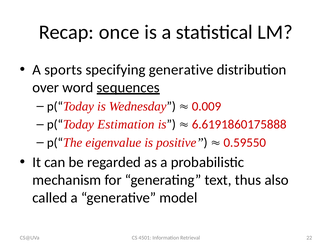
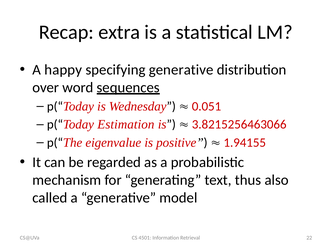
once: once -> extra
sports: sports -> happy
0.009: 0.009 -> 0.051
6.6191860175888: 6.6191860175888 -> 3.8215256463066
0.59550: 0.59550 -> 1.94155
